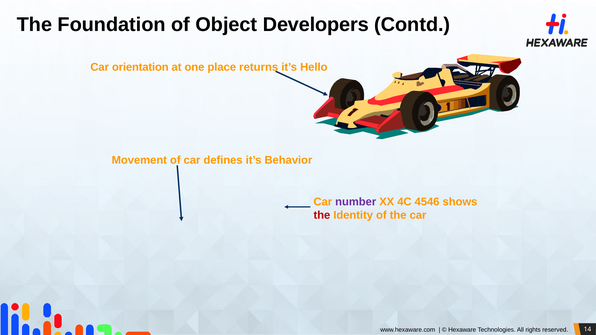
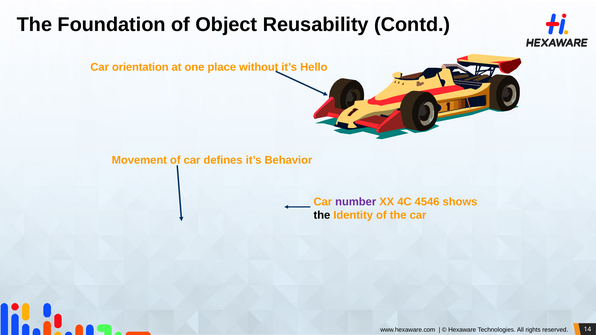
Developers: Developers -> Reusability
returns: returns -> without
the at (322, 215) colour: red -> black
